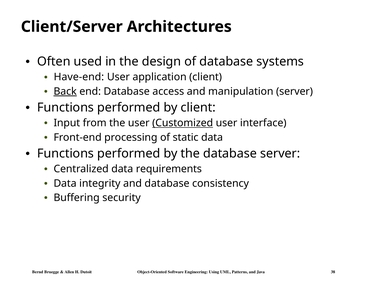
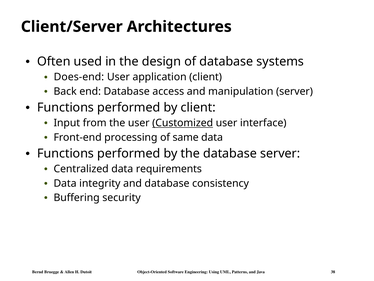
Have-end: Have-end -> Does-end
Back underline: present -> none
static: static -> same
